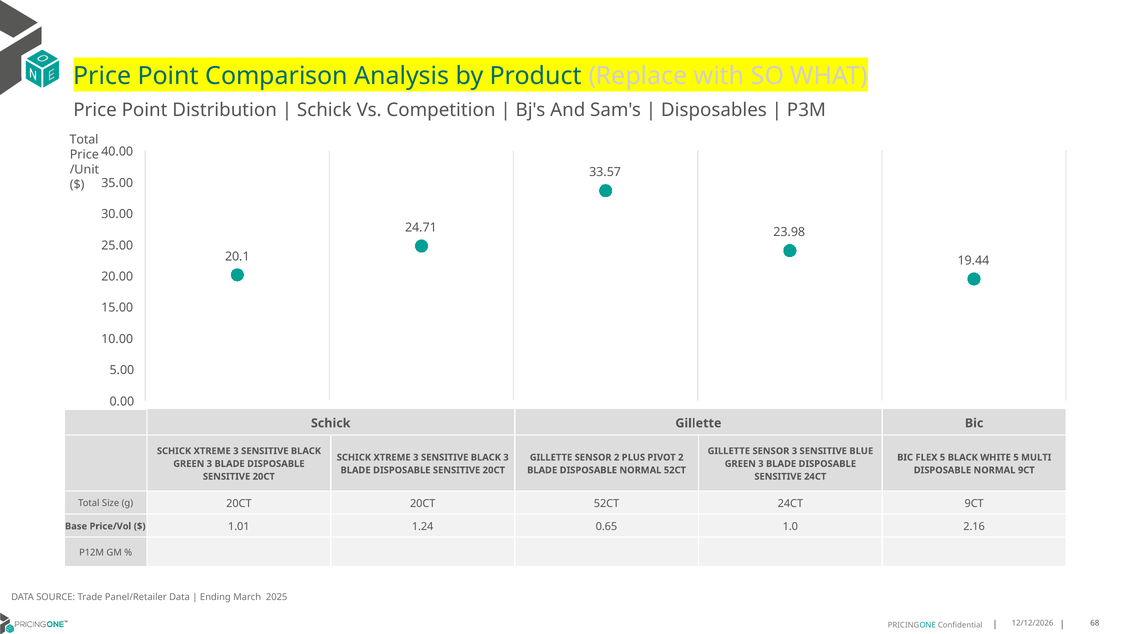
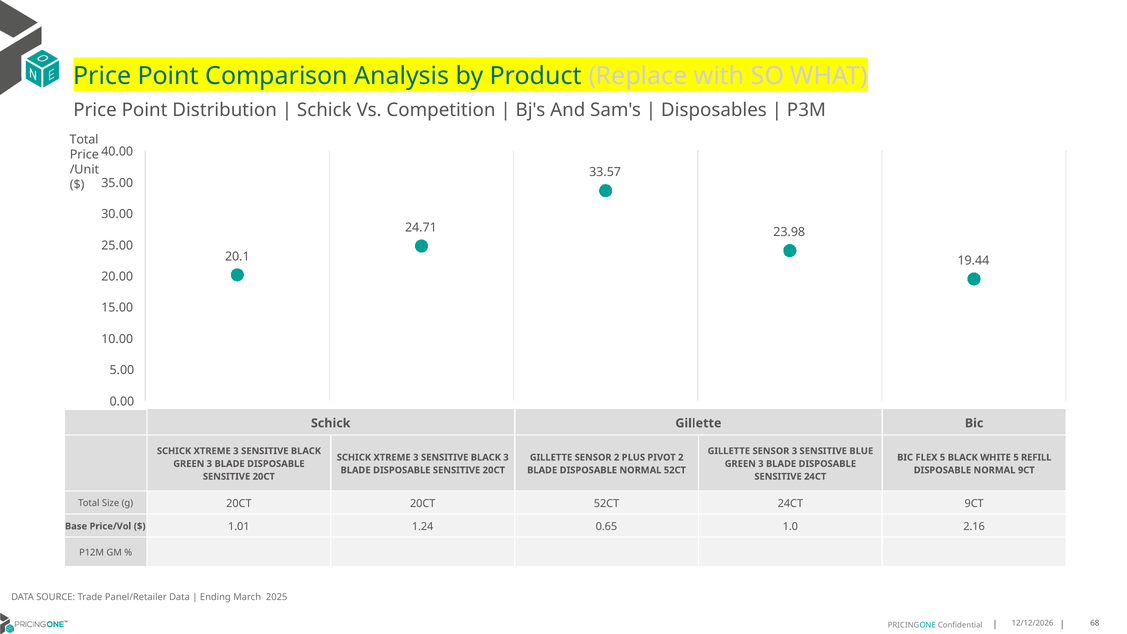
MULTI: MULTI -> REFILL
